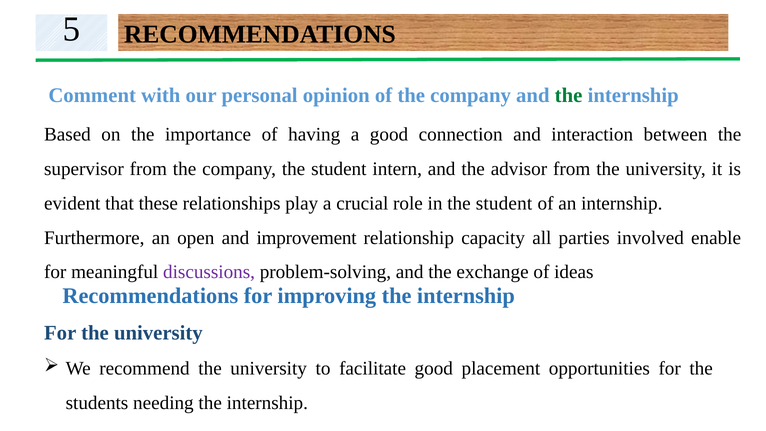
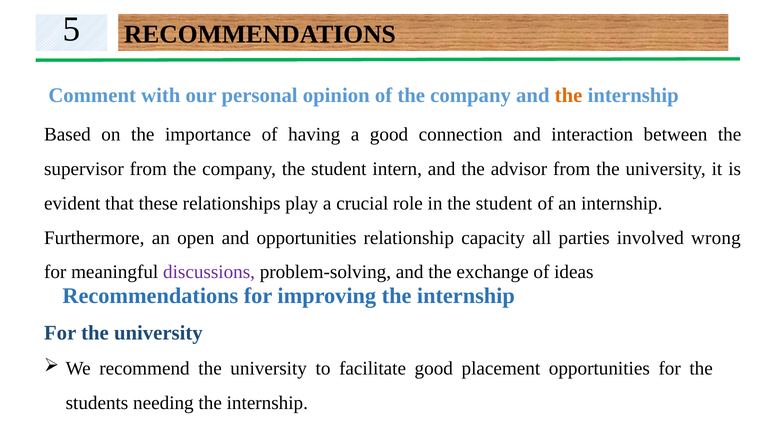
the at (569, 96) colour: green -> orange
and improvement: improvement -> opportunities
enable: enable -> wrong
